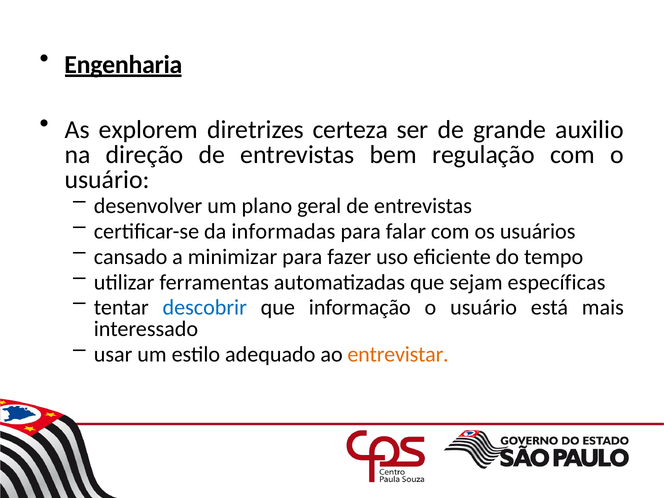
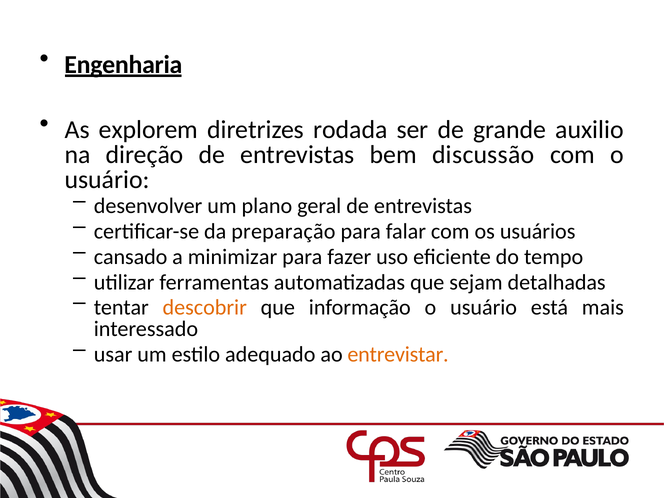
certeza: certeza -> rodada
regulação: regulação -> discussão
informadas: informadas -> preparação
específicas: específicas -> detalhadas
descobrir colour: blue -> orange
